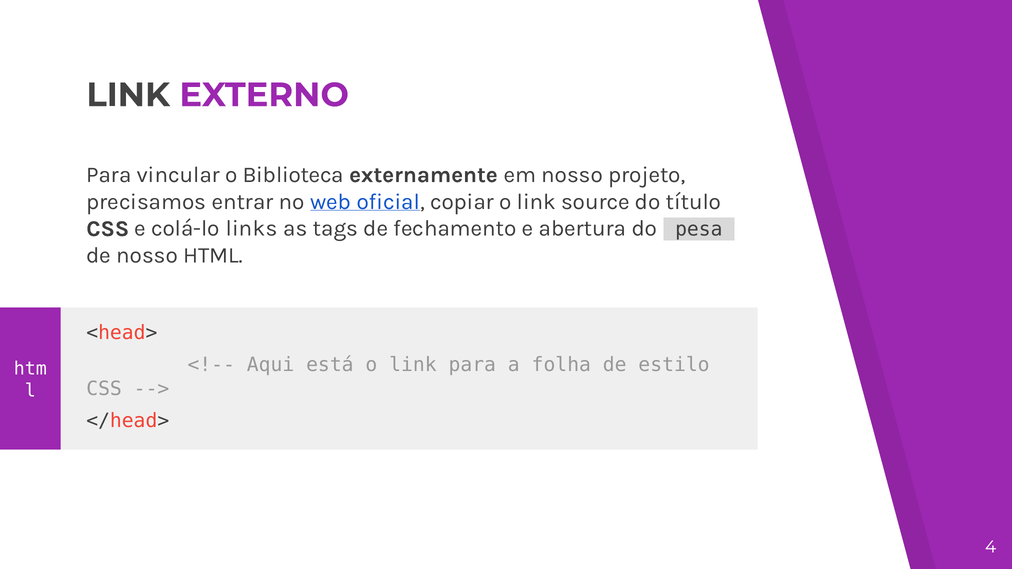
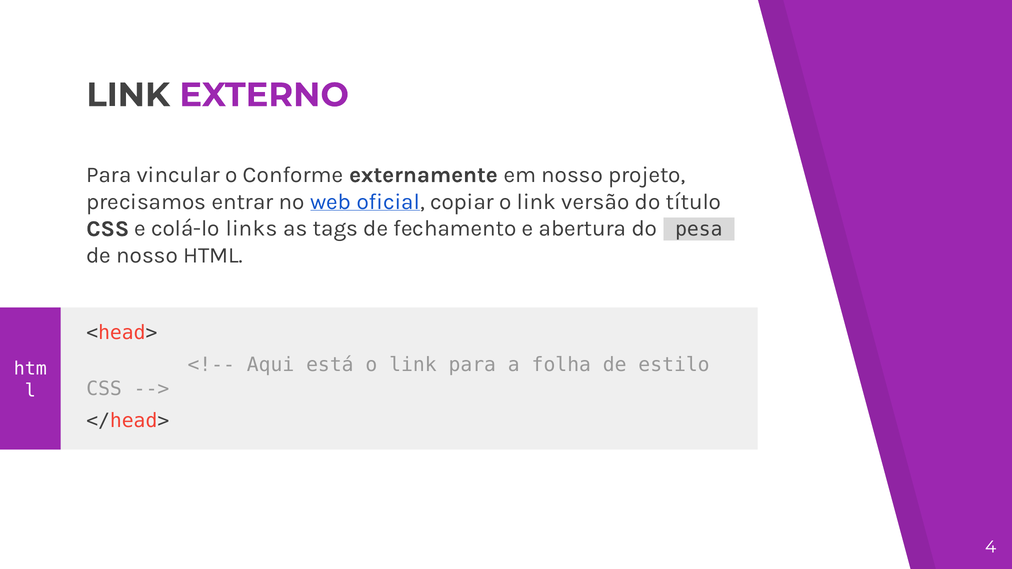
Biblioteca: Biblioteca -> Conforme
source: source -> versão
